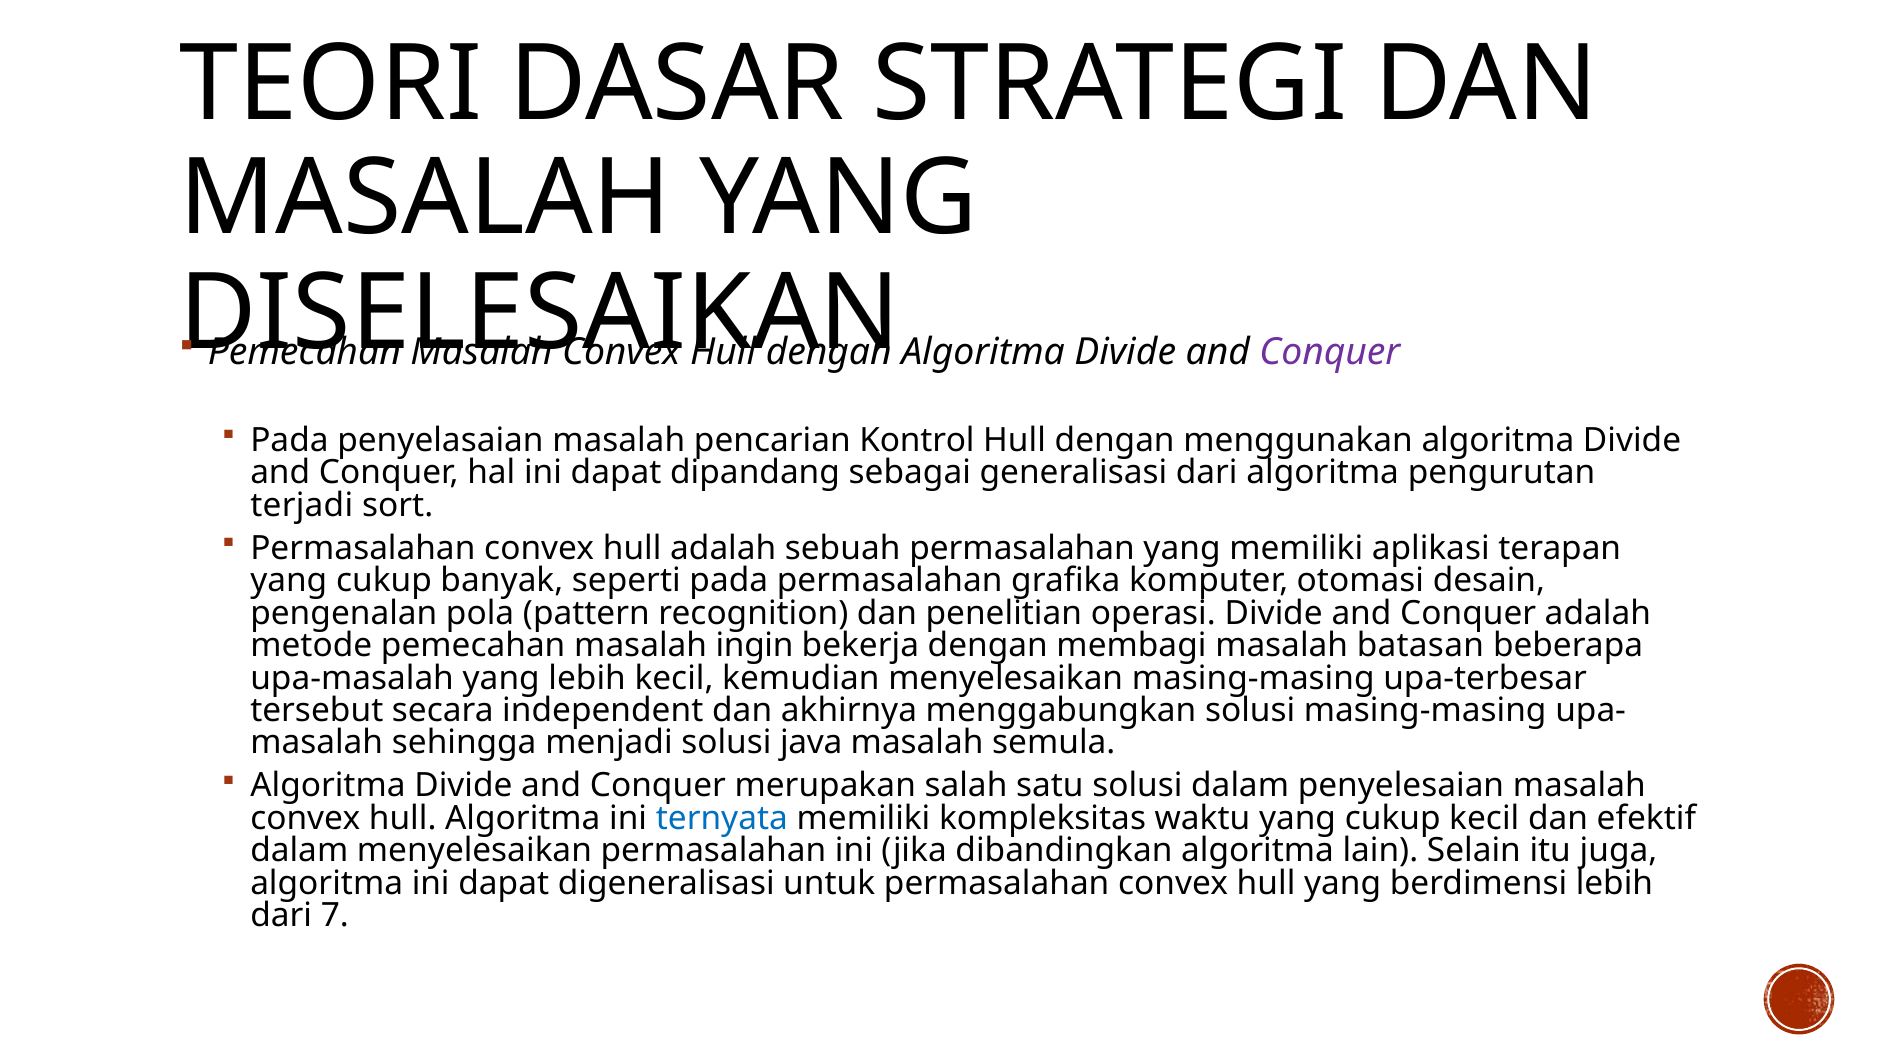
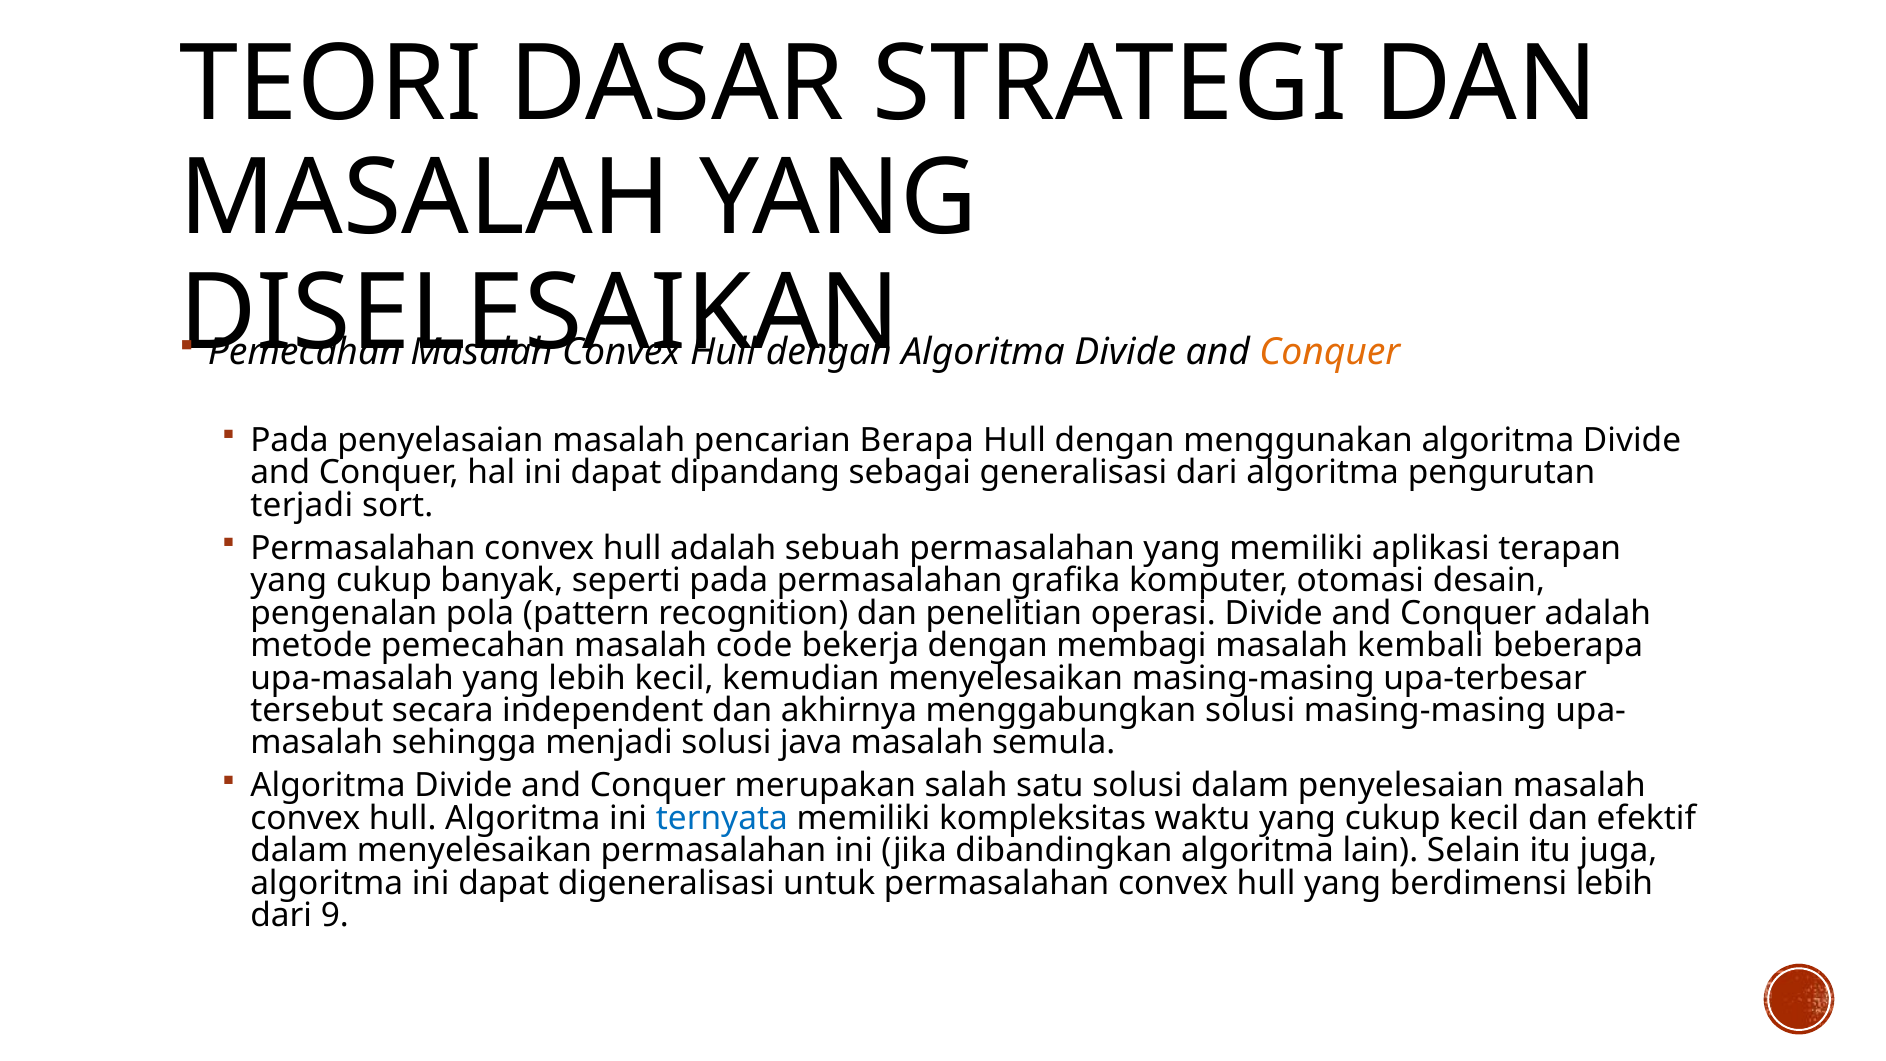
Conquer at (1330, 352) colour: purple -> orange
Kontrol: Kontrol -> Berapa
ingin: ingin -> code
batasan: batasan -> kembali
7: 7 -> 9
